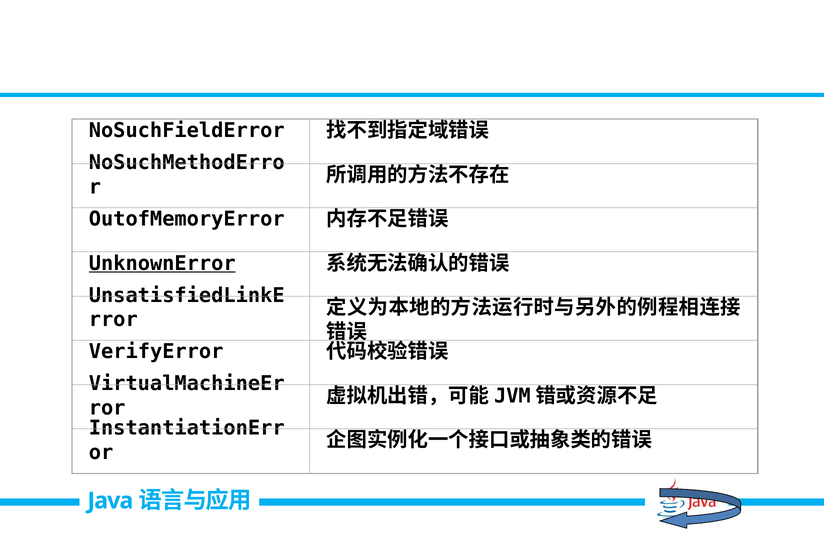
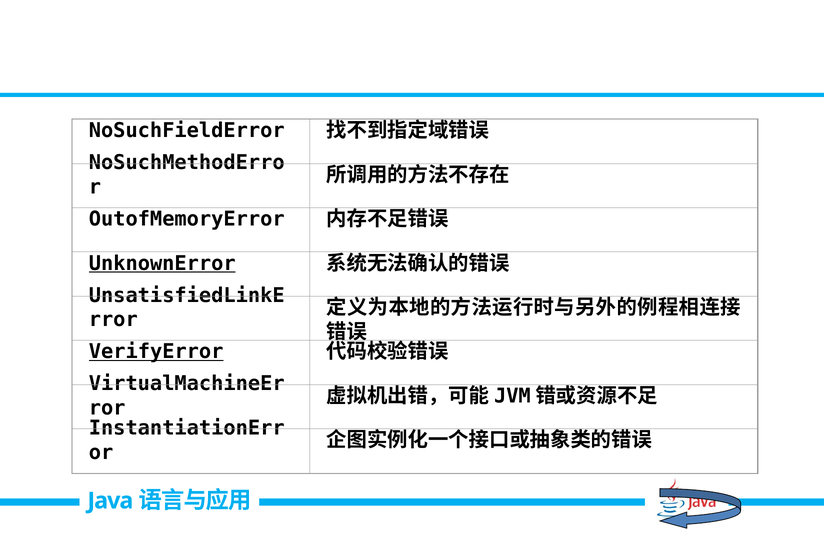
VerifyError underline: none -> present
